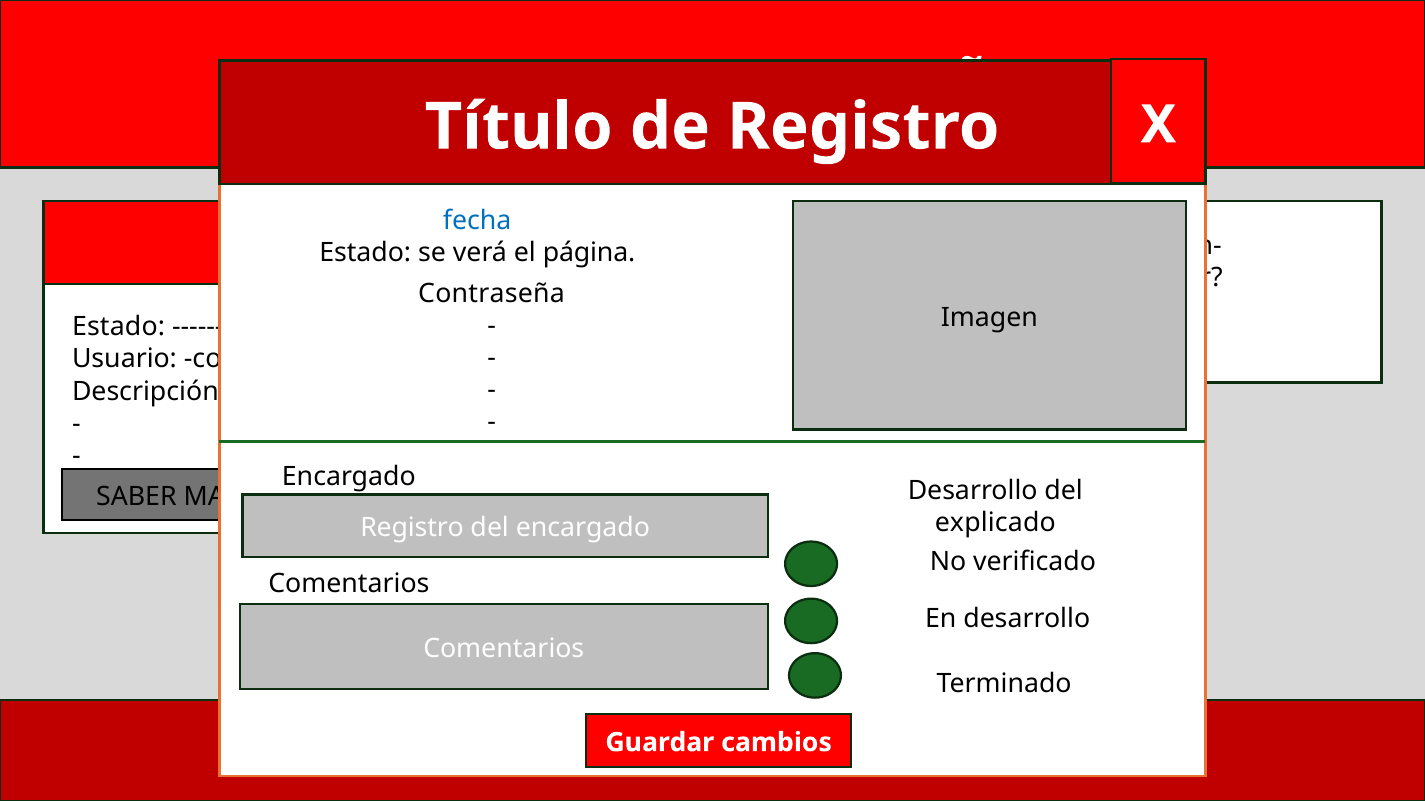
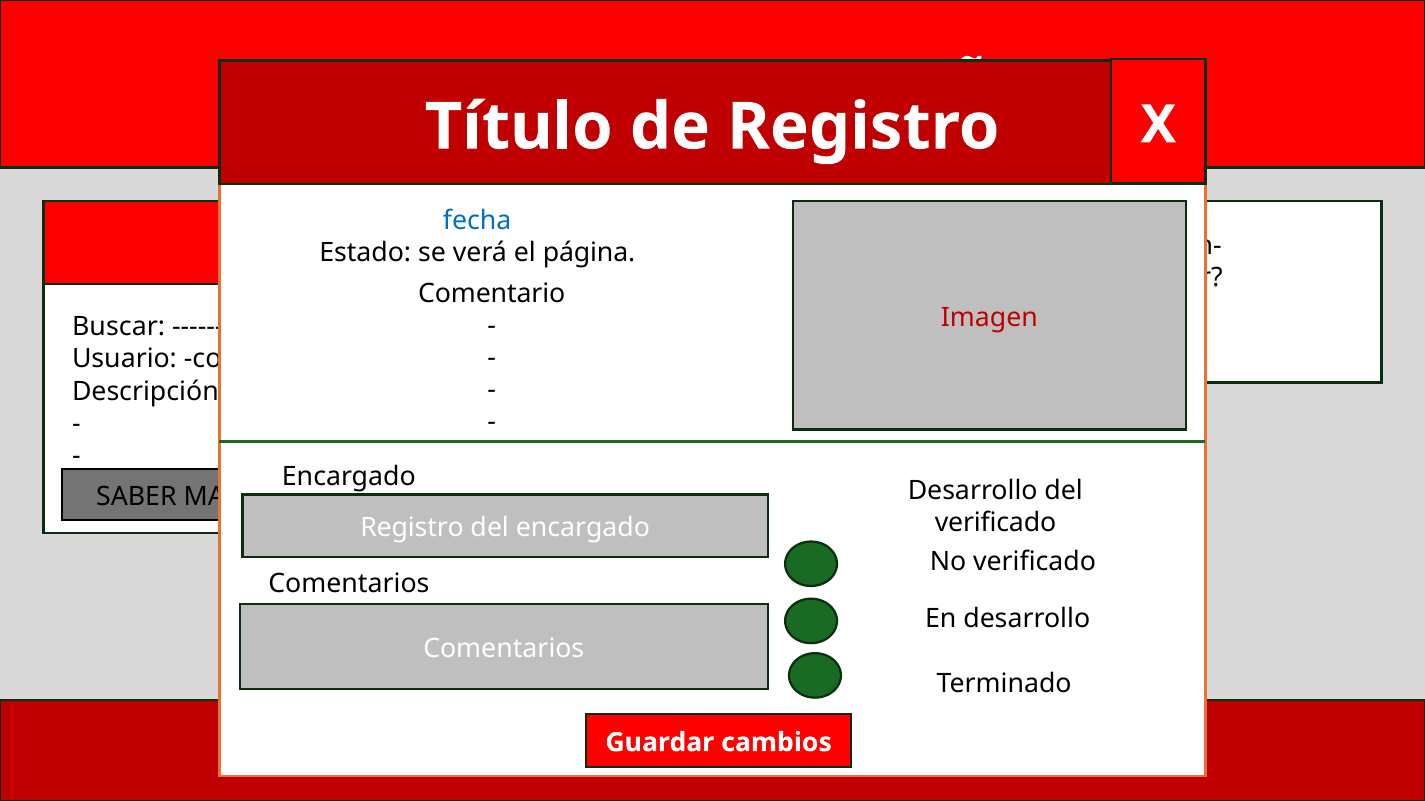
Contraseña: Contraseña -> Comentario
Imagen colour: black -> red
Estado at (119, 327): Estado -> Buscar
explicado at (995, 523): explicado -> verificado
